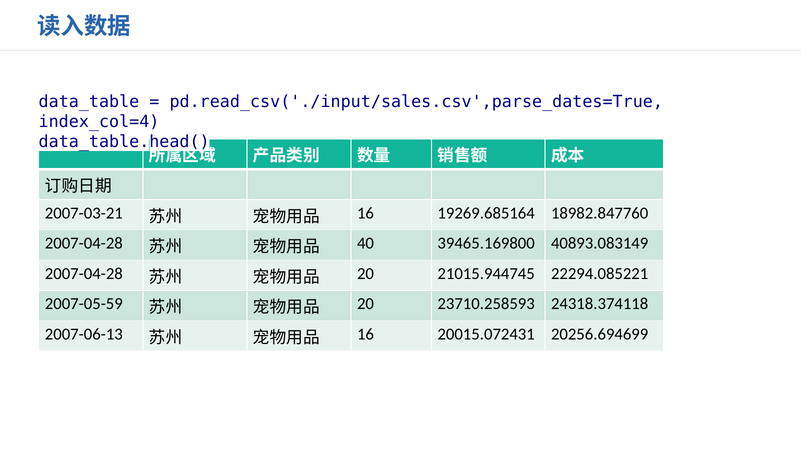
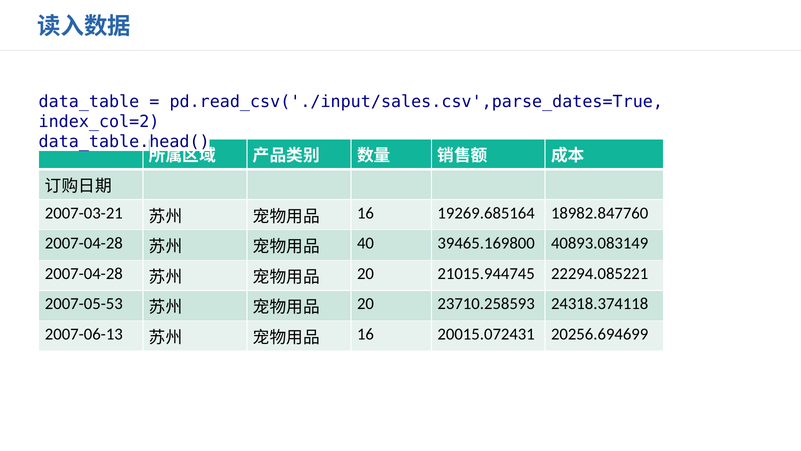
index_col=4: index_col=4 -> index_col=2
2007-05-59: 2007-05-59 -> 2007-05-53
